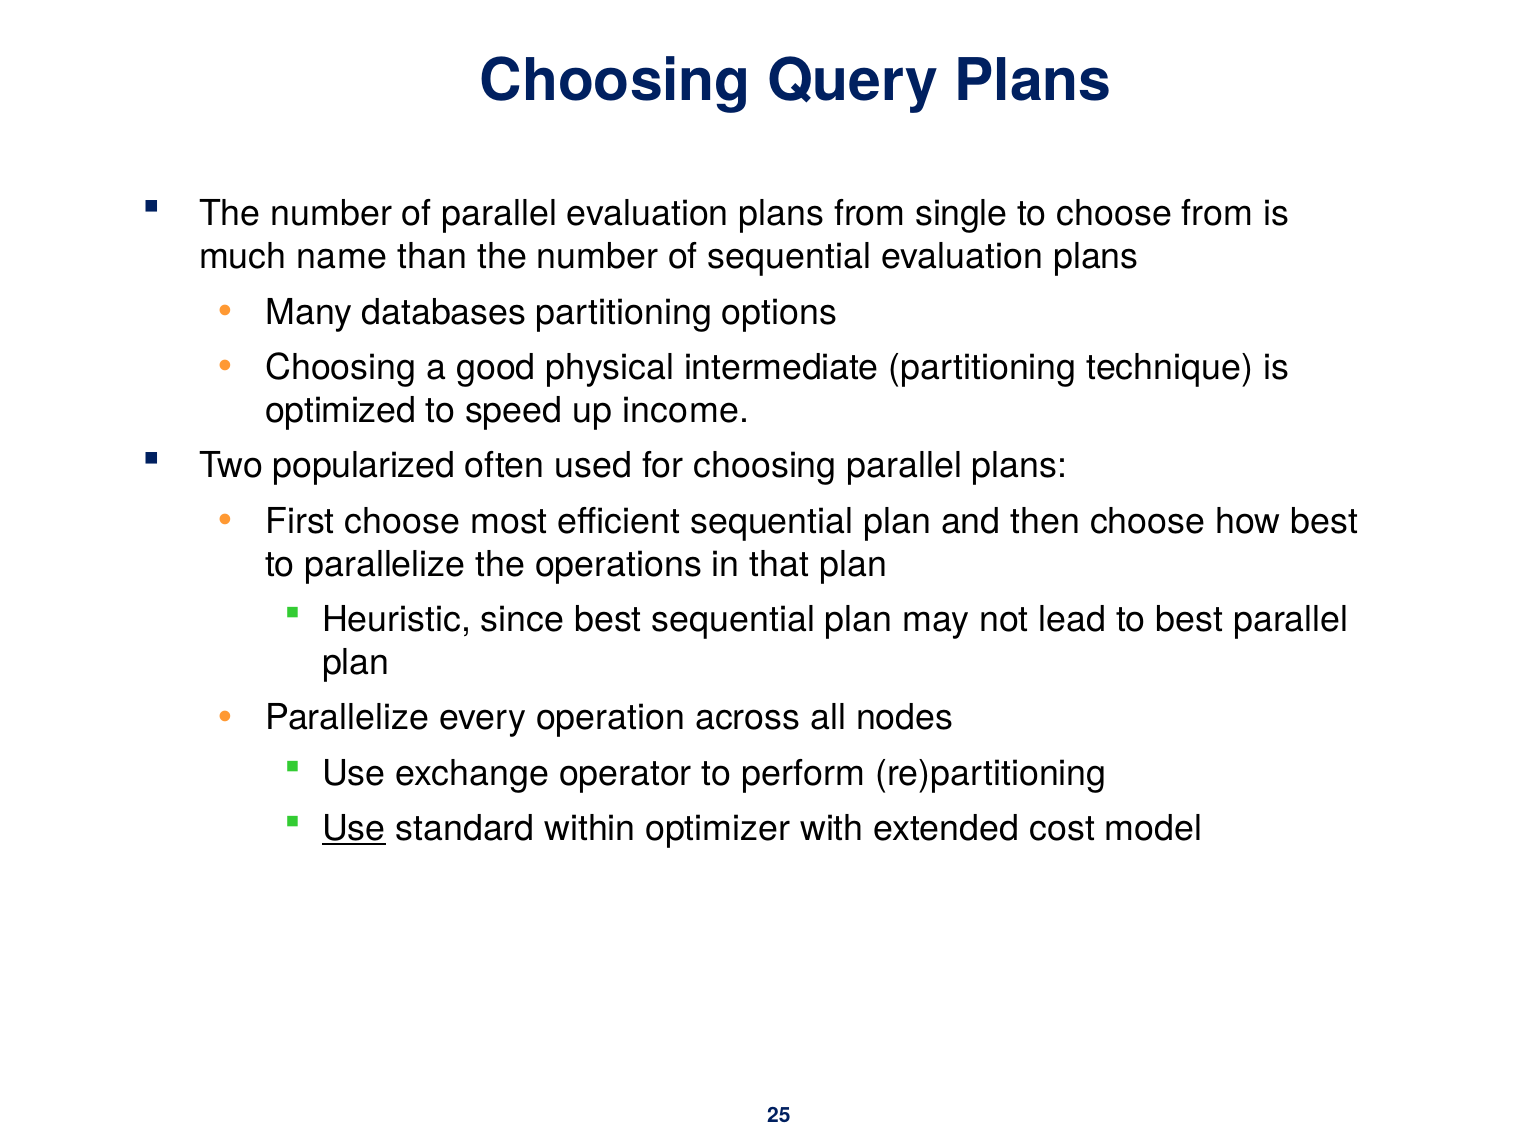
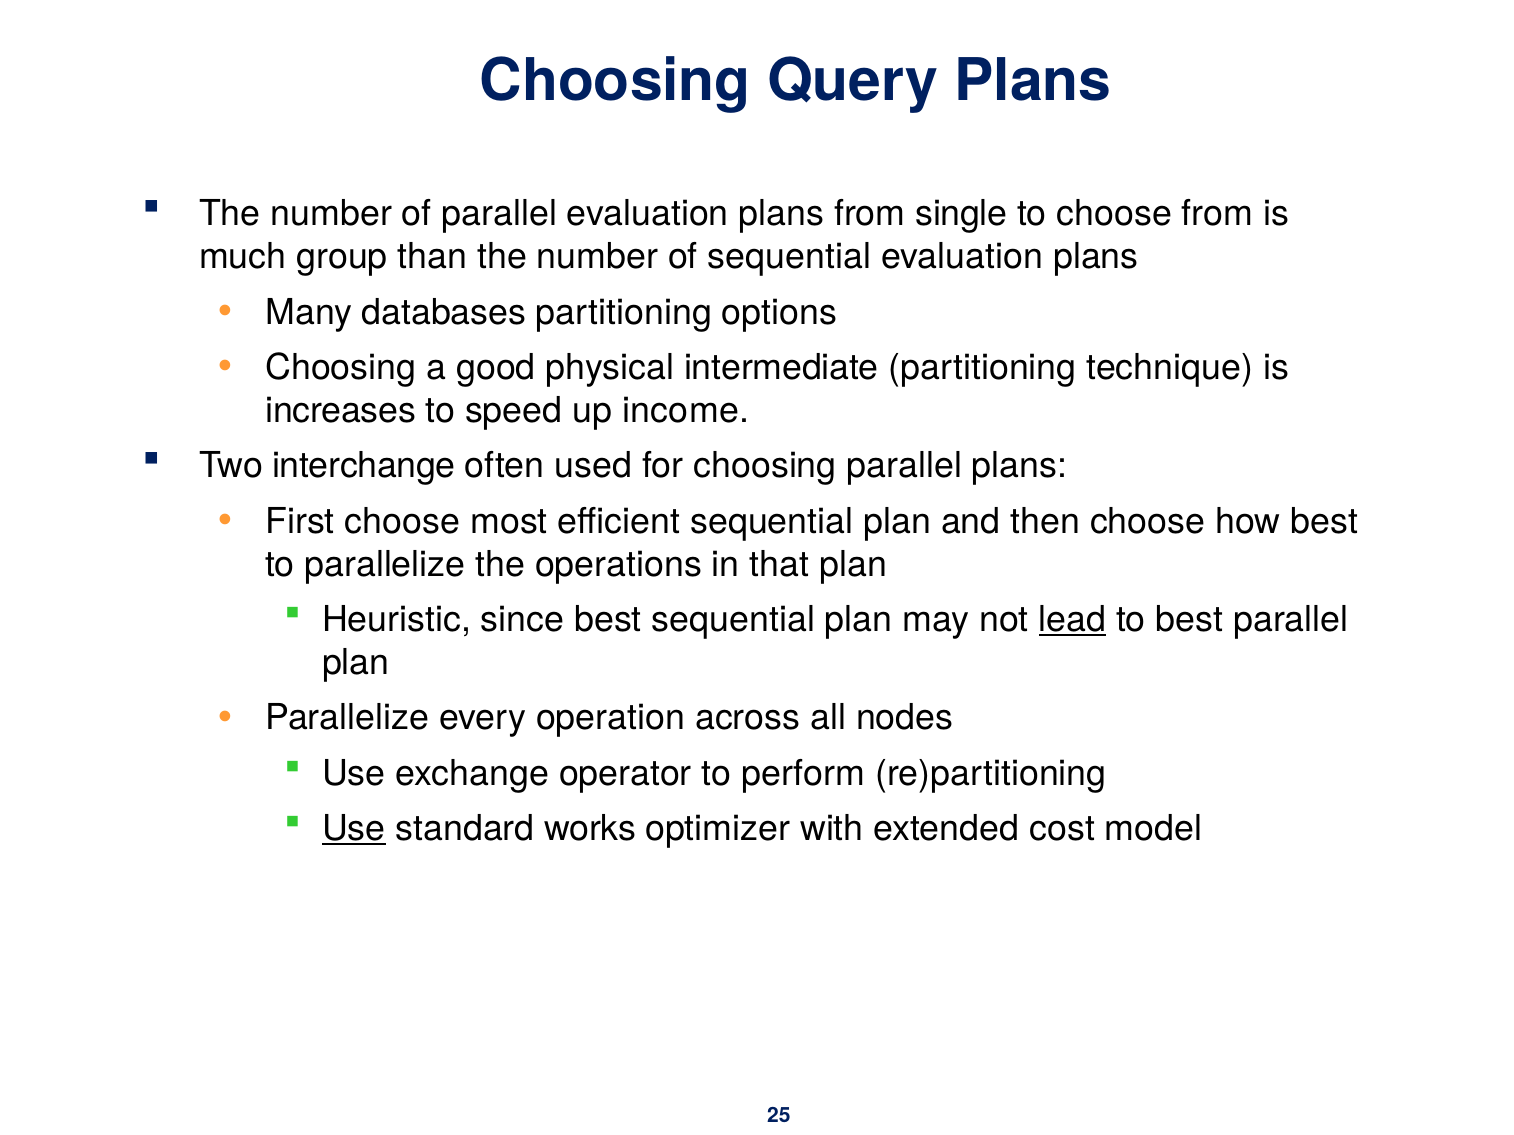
name: name -> group
optimized: optimized -> increases
popularized: popularized -> interchange
lead underline: none -> present
within: within -> works
